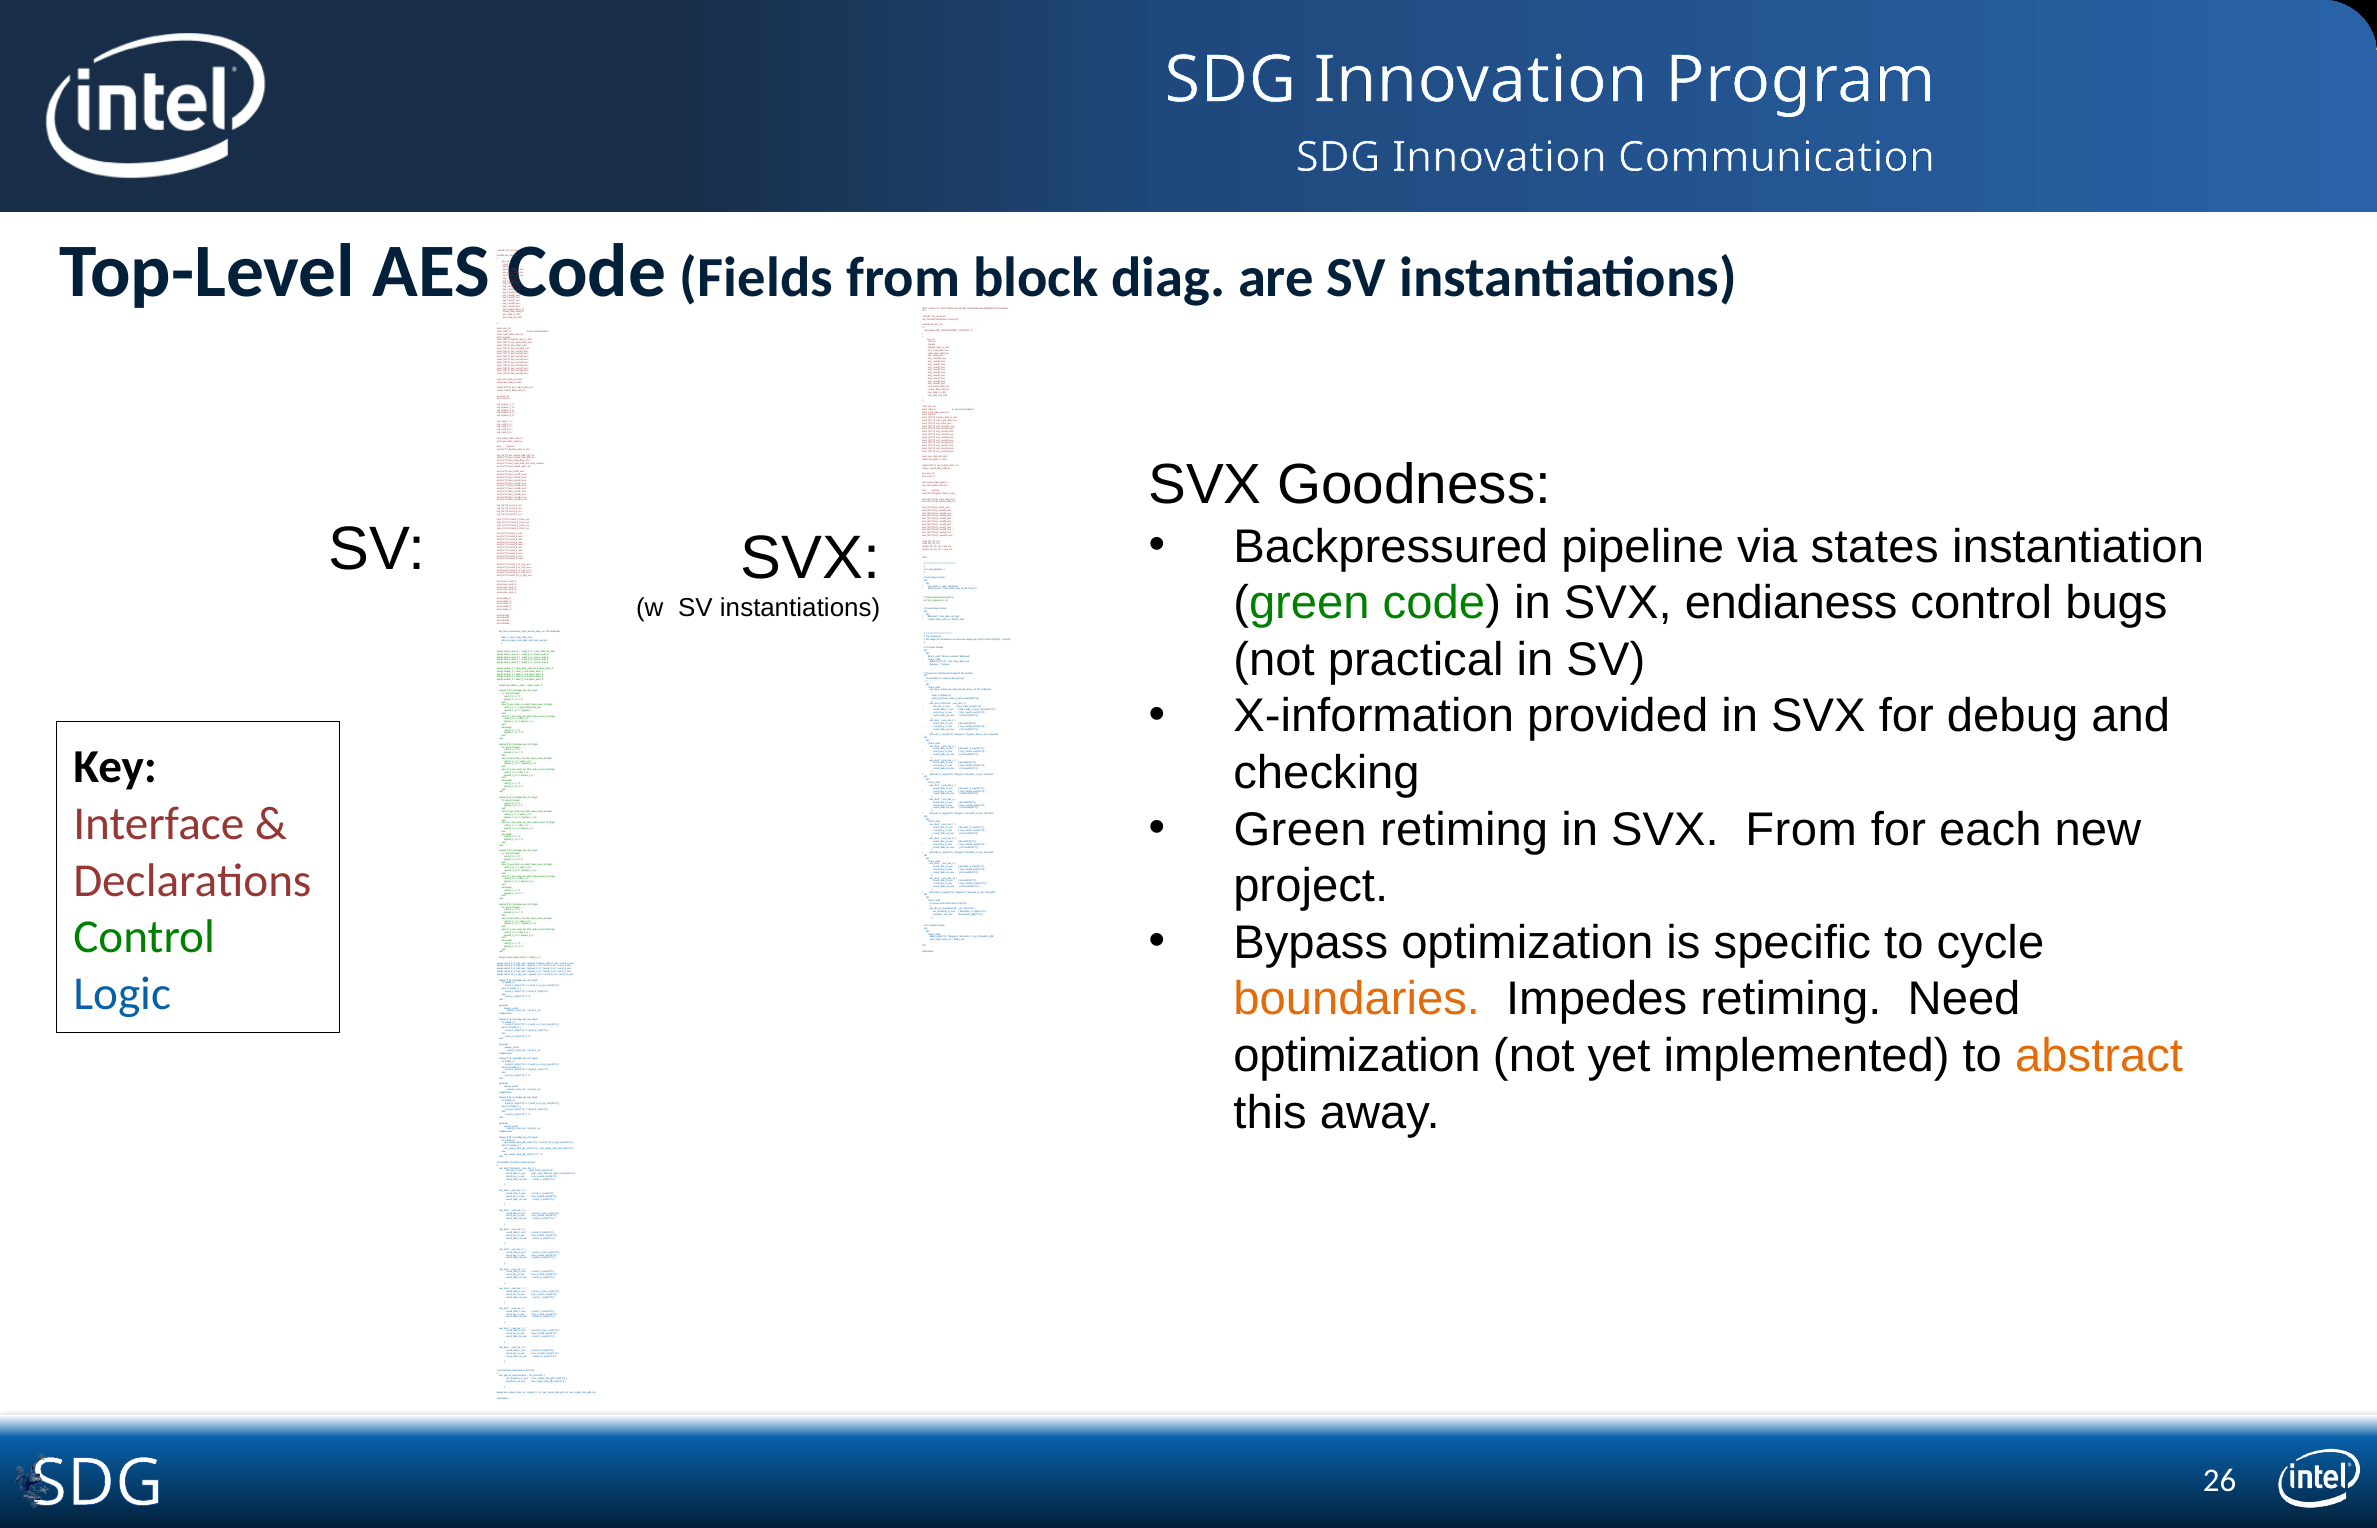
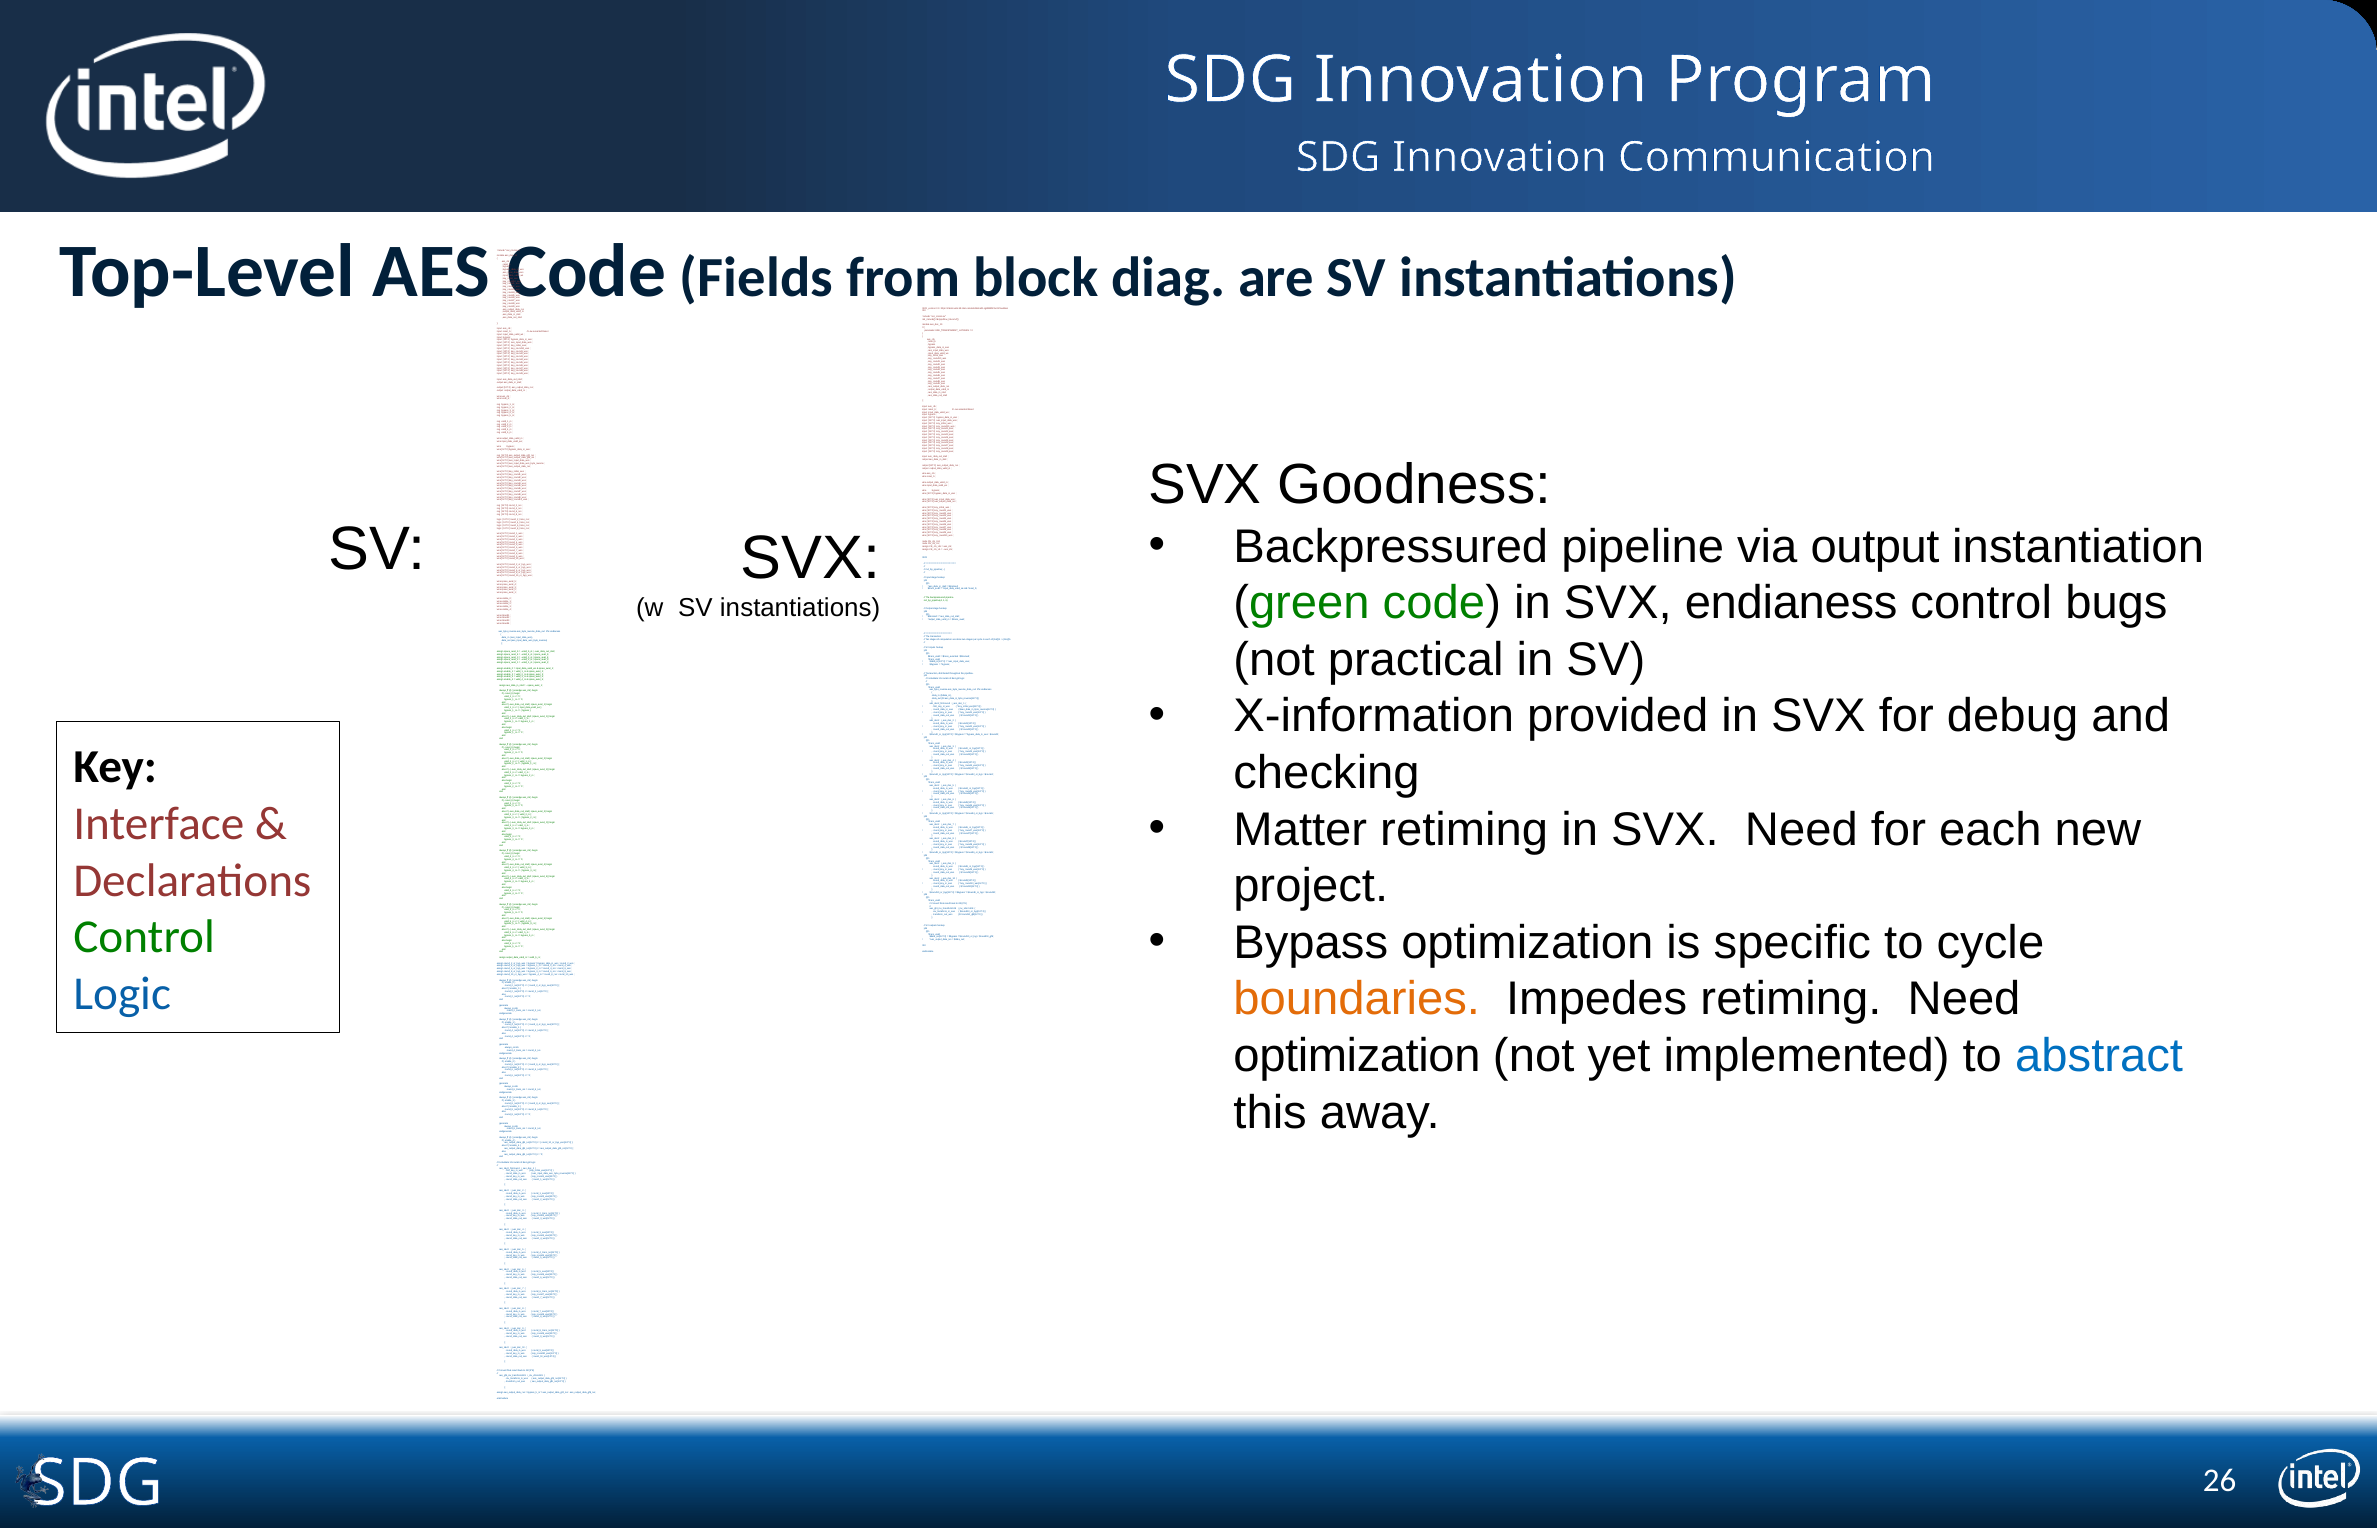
via states: states -> output
Green at (1300, 830): Green -> Matter
SVX From: From -> Need
abstract colour: orange -> blue
